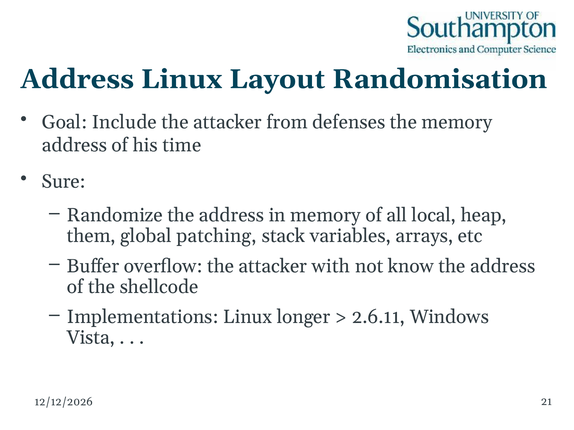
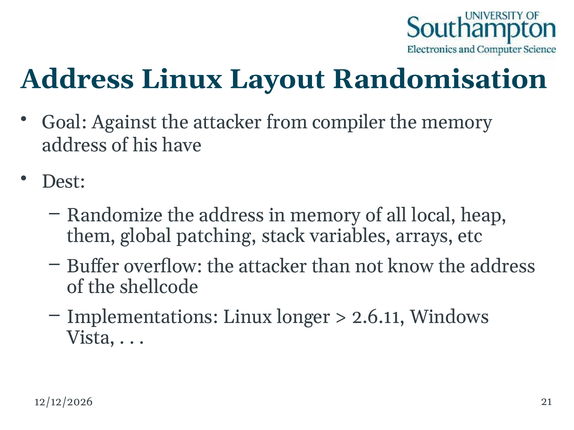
Include: Include -> Against
defenses: defenses -> compiler
time: time -> have
Sure: Sure -> Dest
with: with -> than
